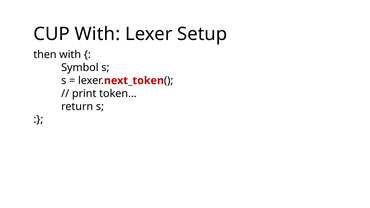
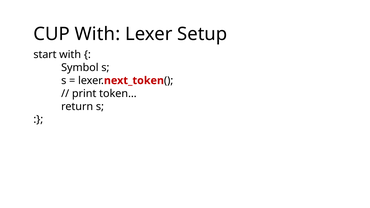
then: then -> start
